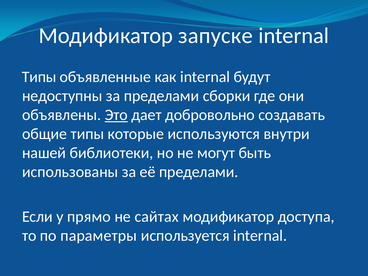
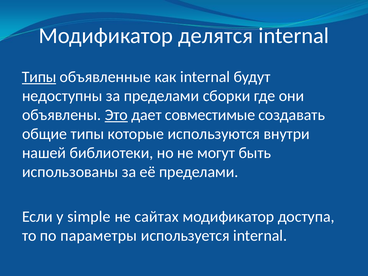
запуске: запуске -> делятся
Типы at (39, 77) underline: none -> present
добровольно: добровольно -> совместимые
прямо: прямо -> simple
